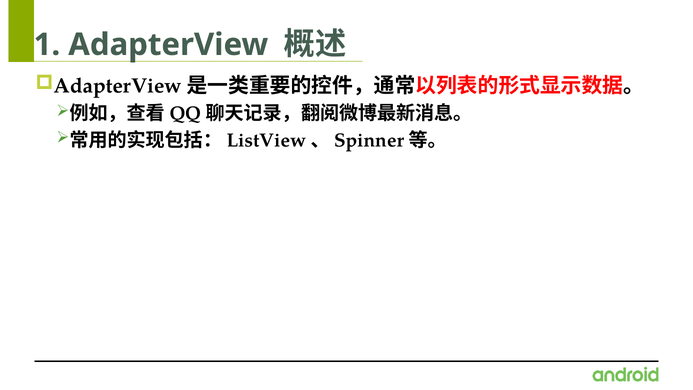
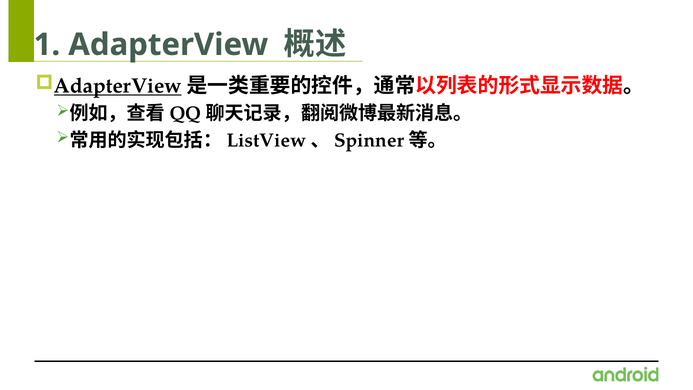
AdapterView at (118, 86) underline: none -> present
